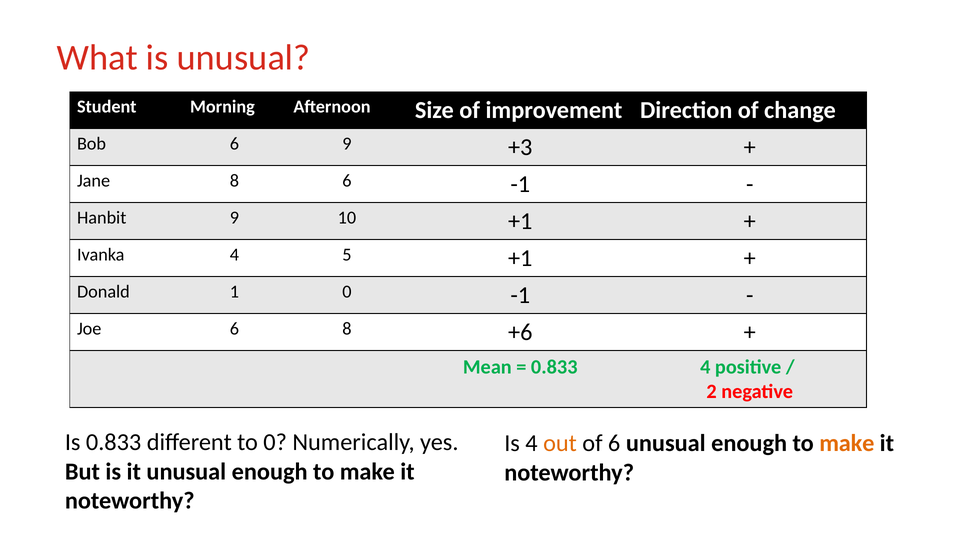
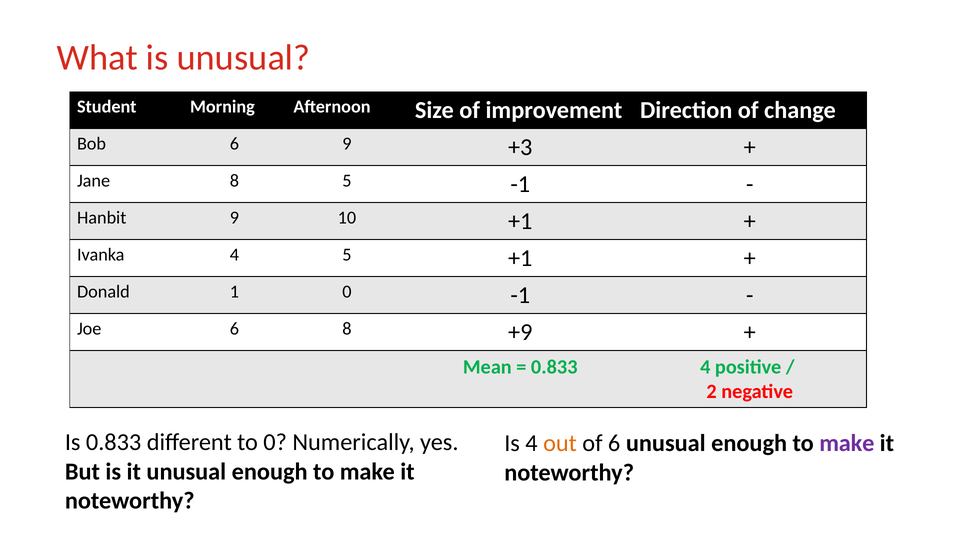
8 6: 6 -> 5
+6: +6 -> +9
make at (847, 443) colour: orange -> purple
